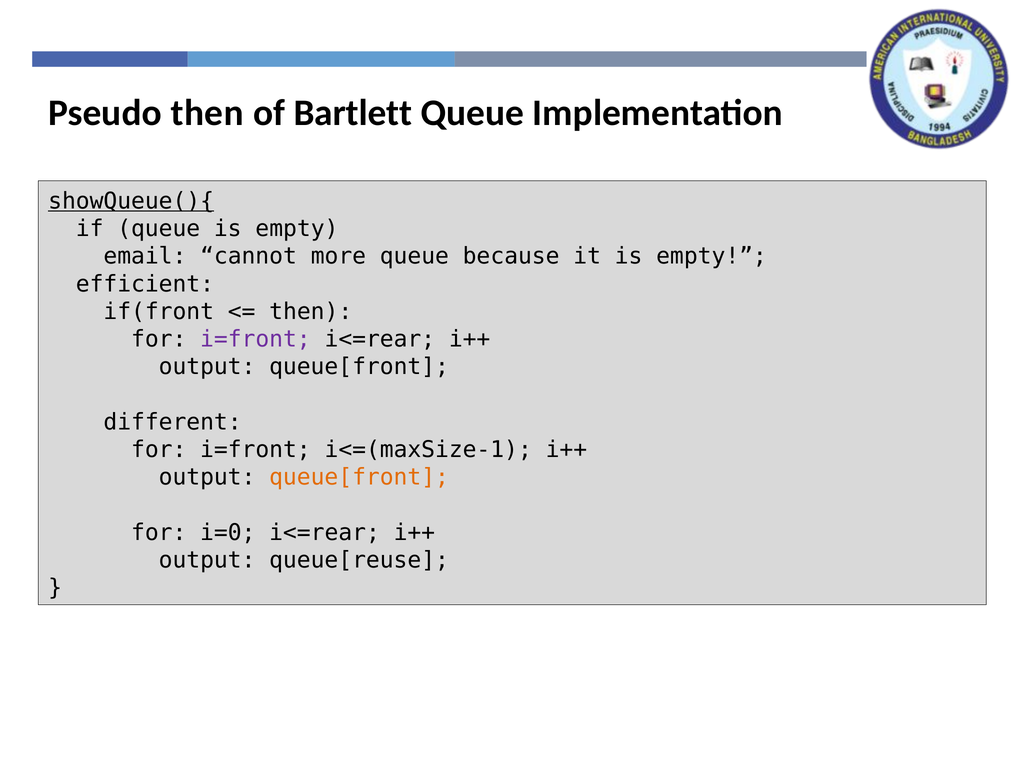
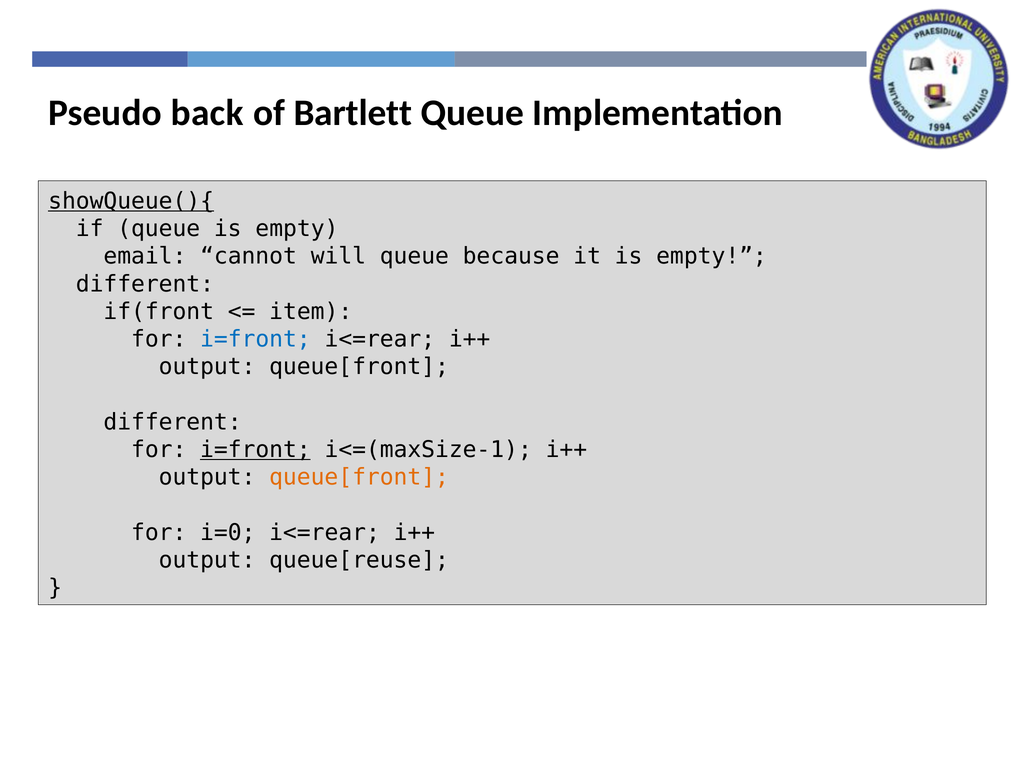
Pseudo then: then -> back
more: more -> will
efficient at (145, 284): efficient -> different
then at (311, 312): then -> item
i=front at (255, 339) colour: purple -> blue
i=front at (255, 450) underline: none -> present
